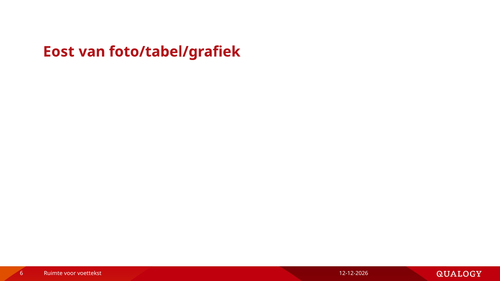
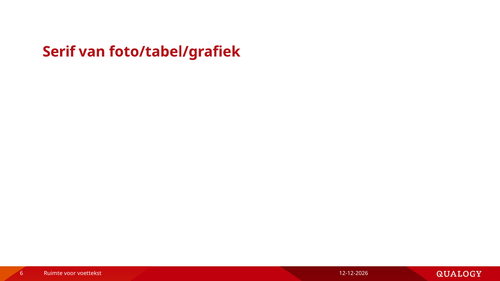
Eost: Eost -> Serif
